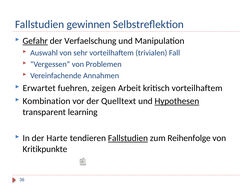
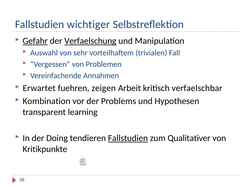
gewinnen: gewinnen -> wichtiger
Verfaelschung underline: none -> present
kritisch vorteilhaftem: vorteilhaftem -> verfaelschbar
Quelltext: Quelltext -> Problems
Hypothesen underline: present -> none
Harte: Harte -> Doing
Reihenfolge: Reihenfolge -> Qualitativer
